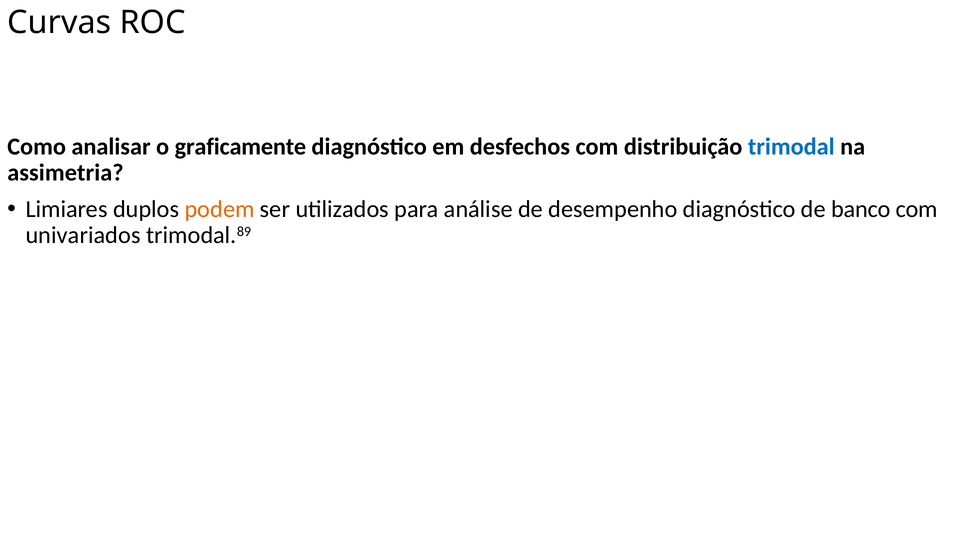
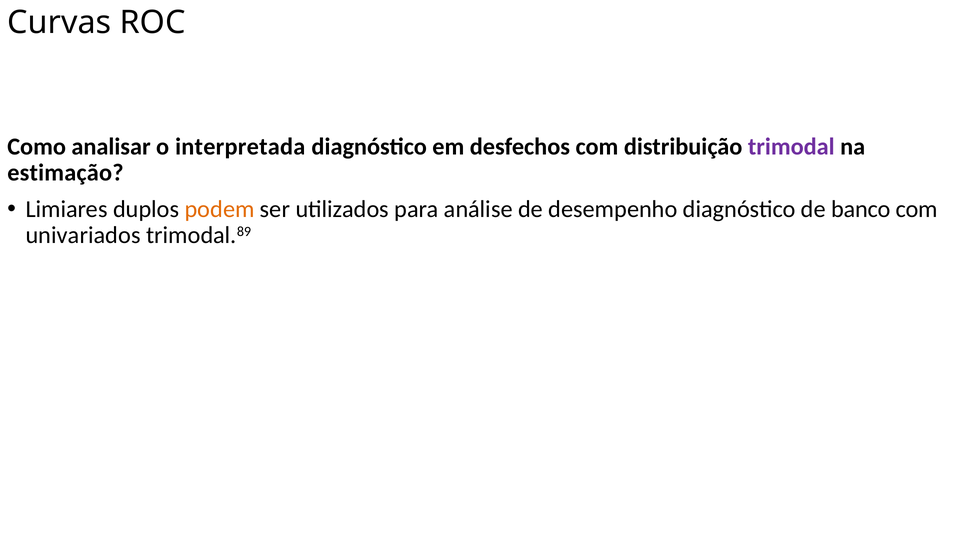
graficamente: graficamente -> interpretada
trimodal colour: blue -> purple
assimetria: assimetria -> estimação
